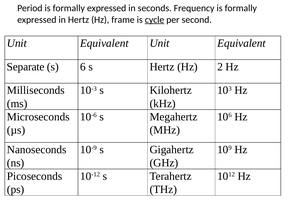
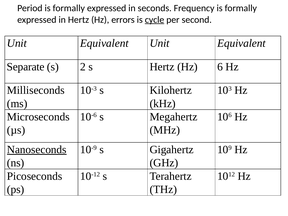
frame: frame -> errors
6: 6 -> 2
2: 2 -> 6
Nanoseconds underline: none -> present
